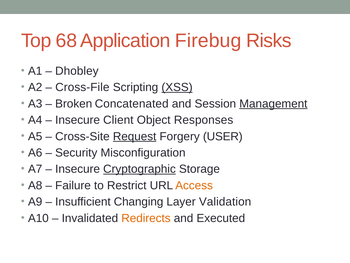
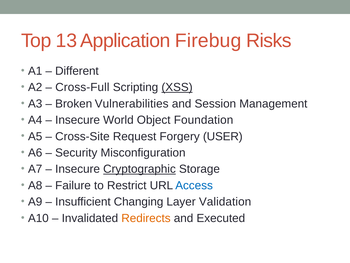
68: 68 -> 13
Dhobley: Dhobley -> Different
Cross-File: Cross-File -> Cross-Full
Concatenated: Concatenated -> Vulnerabilities
Management underline: present -> none
Client: Client -> World
Responses: Responses -> Foundation
Request underline: present -> none
Access colour: orange -> blue
